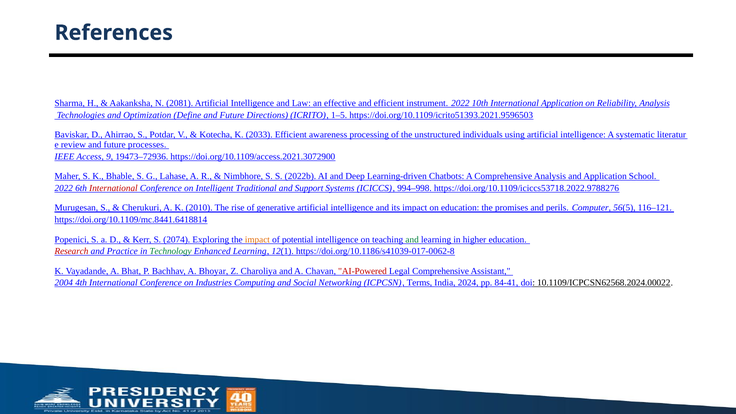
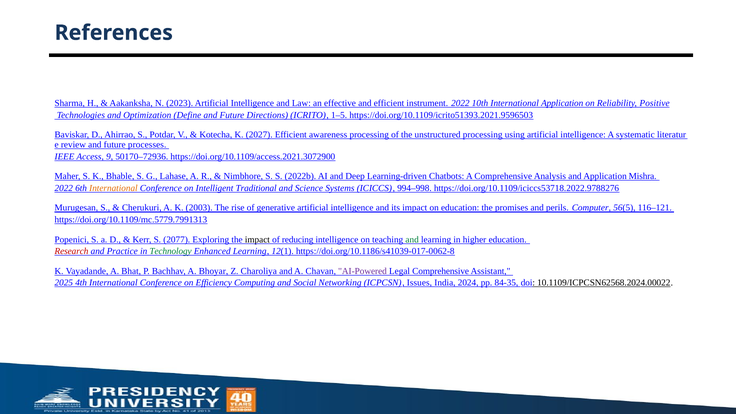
2081: 2081 -> 2023
Reliability Analysis: Analysis -> Positive
2033: 2033 -> 2027
unstructured individuals: individuals -> processing
19473–72936: 19473–72936 -> 50170–72936
School: School -> Mishra
International at (113, 188) colour: red -> orange
Support: Support -> Science
2010: 2010 -> 2003
https://doi.org/10.1109/mc.8441.6418814: https://doi.org/10.1109/mc.8441.6418814 -> https://doi.org/10.1109/mc.5779.7991313
2074: 2074 -> 2077
impact at (257, 239) colour: orange -> black
potential: potential -> reducing
AI-Powered colour: red -> purple
2004: 2004 -> 2025
Industries: Industries -> Efficiency
Terms: Terms -> Issues
84-41: 84-41 -> 84-35
